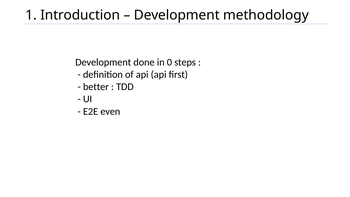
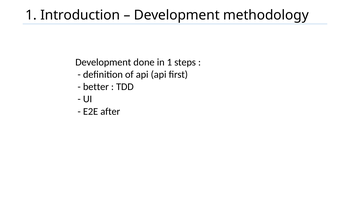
in 0: 0 -> 1
even: even -> after
